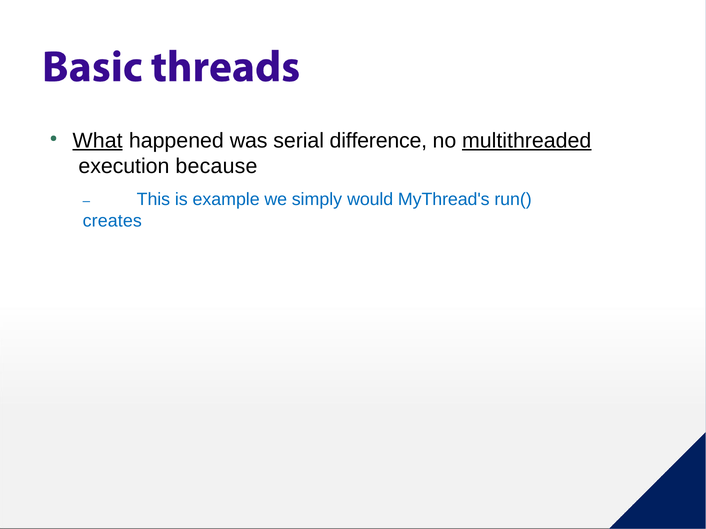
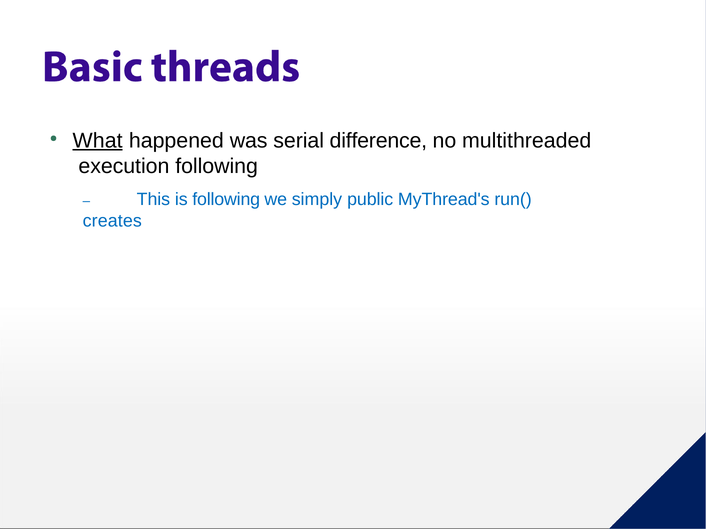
multithreaded underline: present -> none
execution because: because -> following
is example: example -> following
would: would -> public
